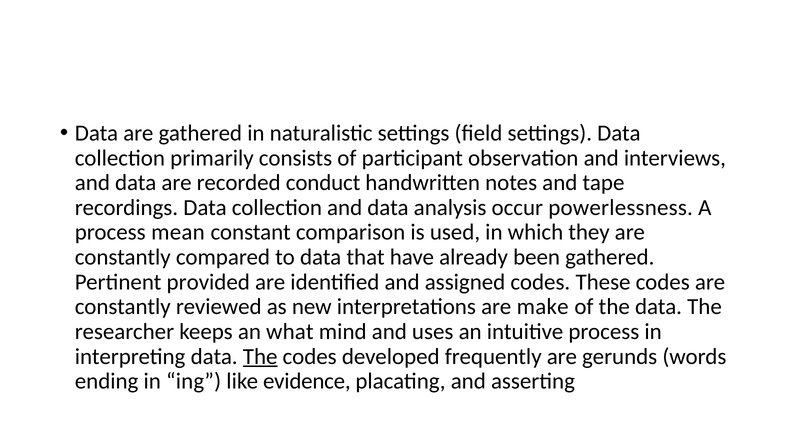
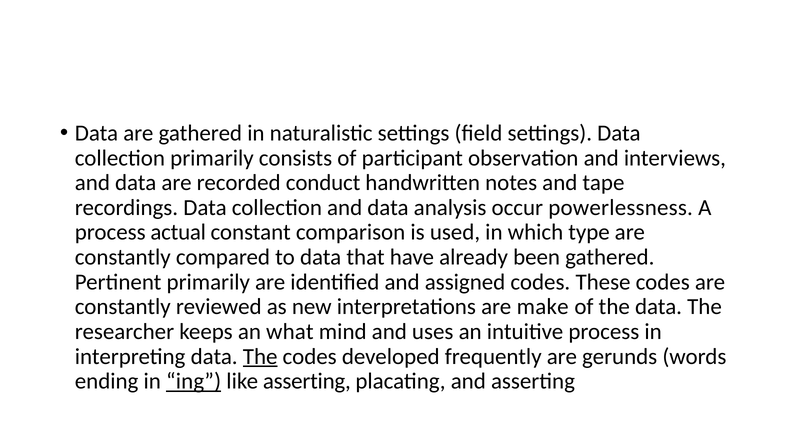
mean: mean -> actual
they: they -> type
Pertinent provided: provided -> primarily
ing underline: none -> present
like evidence: evidence -> asserting
